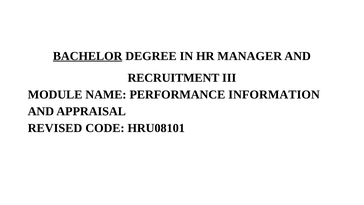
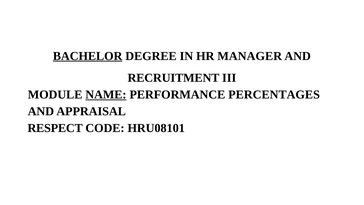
NAME underline: none -> present
INFORMATION: INFORMATION -> PERCENTAGES
REVISED: REVISED -> RESPECT
